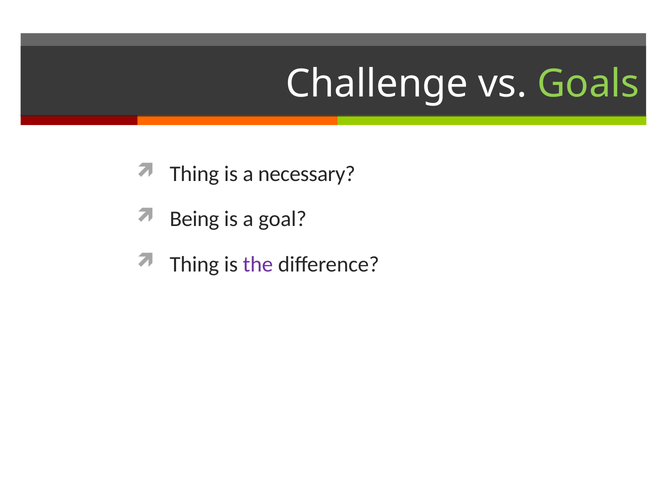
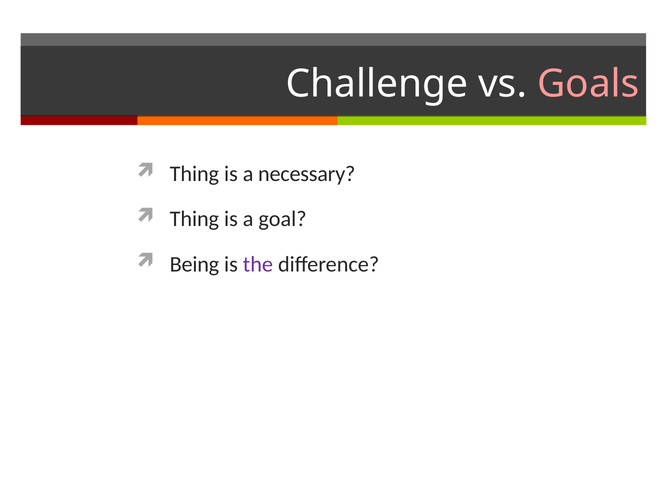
Goals colour: light green -> pink
Being at (194, 219): Being -> Thing
Thing at (194, 264): Thing -> Being
